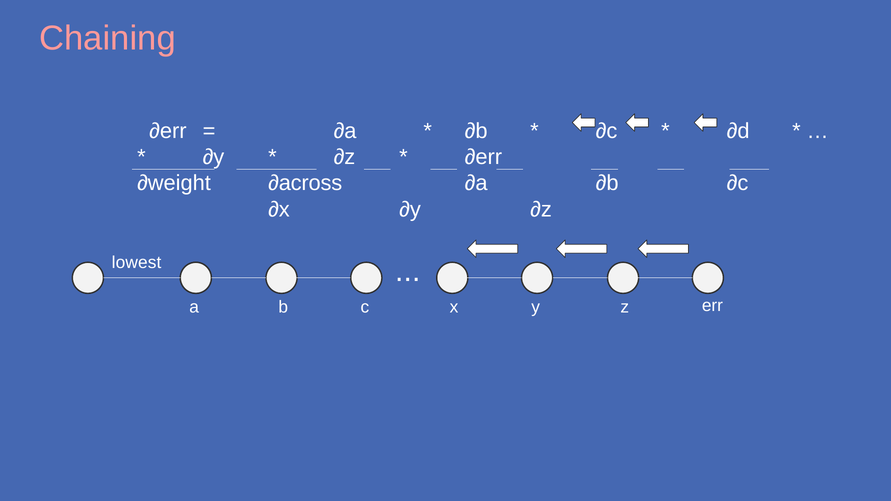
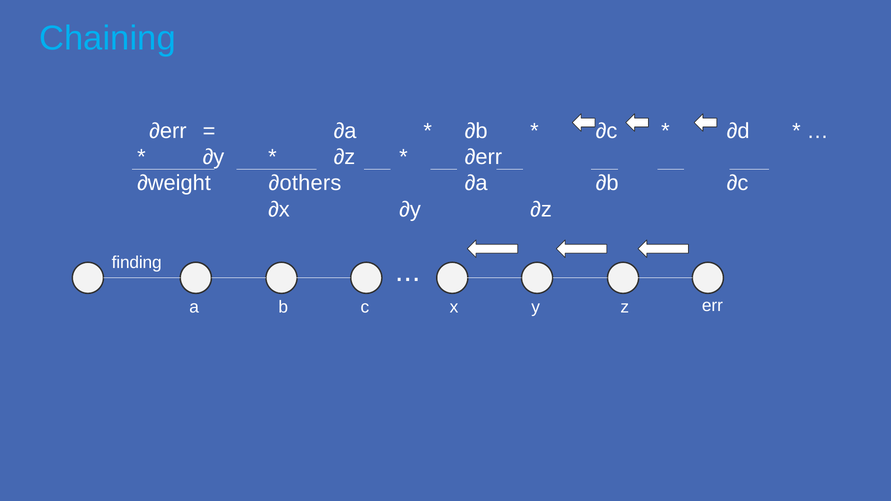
Chaining colour: pink -> light blue
∂across: ∂across -> ∂others
lowest: lowest -> finding
